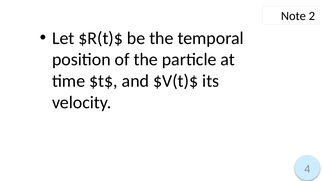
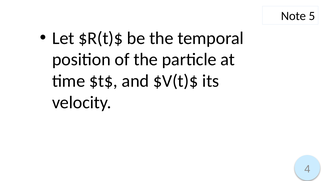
2: 2 -> 5
